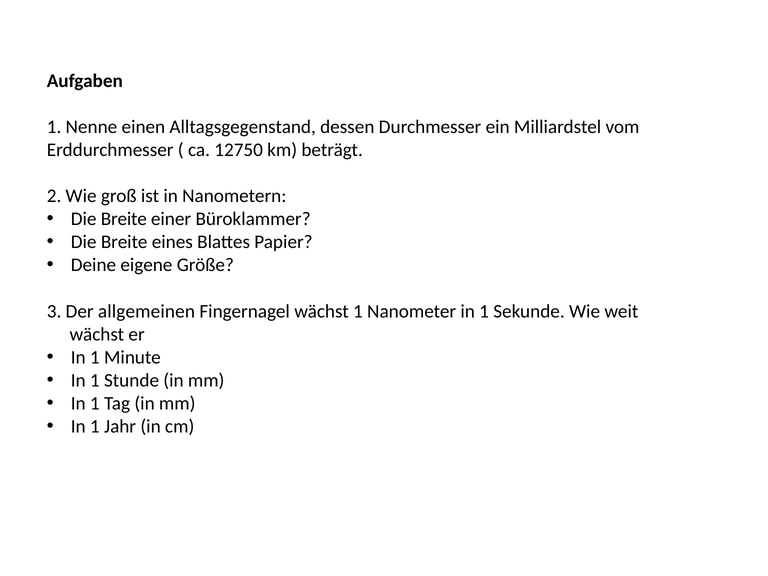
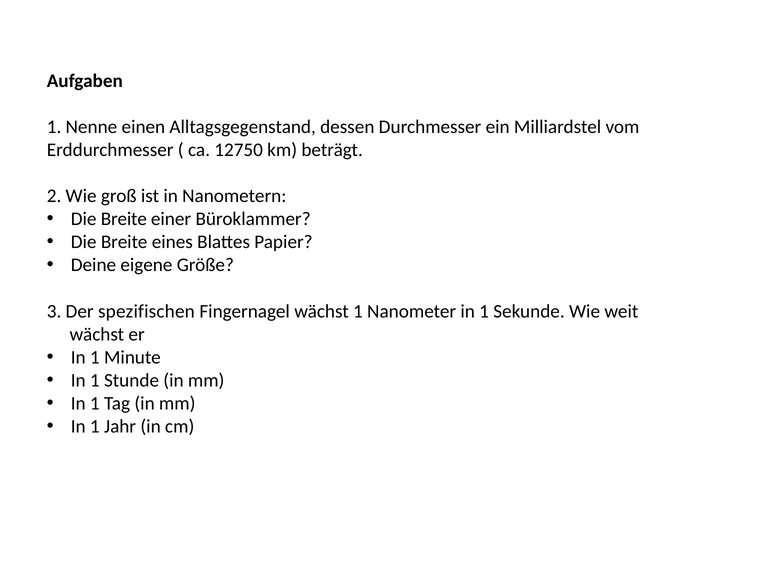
allgemeinen: allgemeinen -> spezifischen
